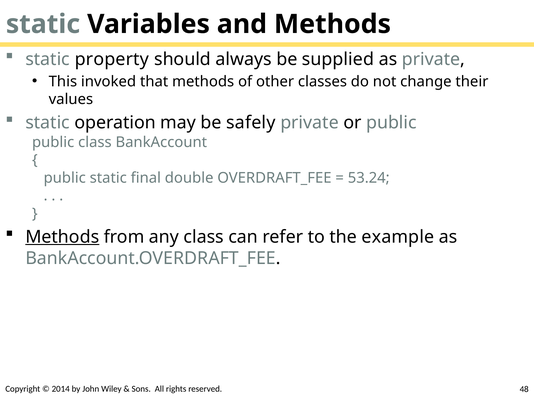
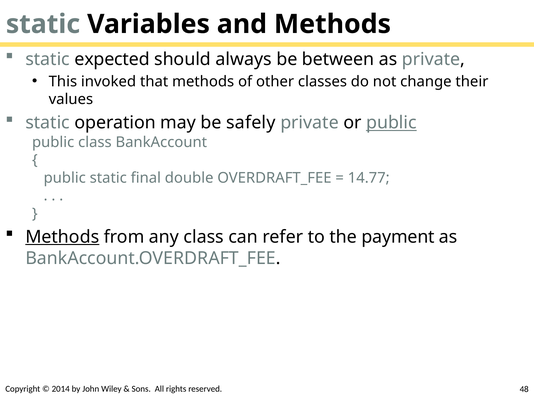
property: property -> expected
supplied: supplied -> between
public at (391, 123) underline: none -> present
53.24: 53.24 -> 14.77
example: example -> payment
